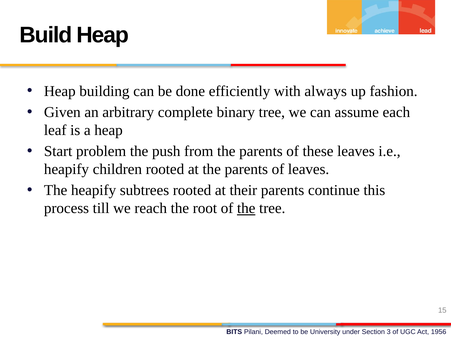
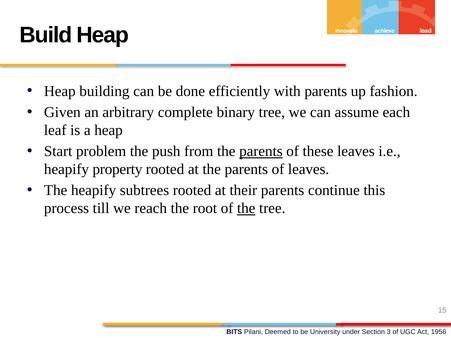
with always: always -> parents
parents at (261, 151) underline: none -> present
children: children -> property
